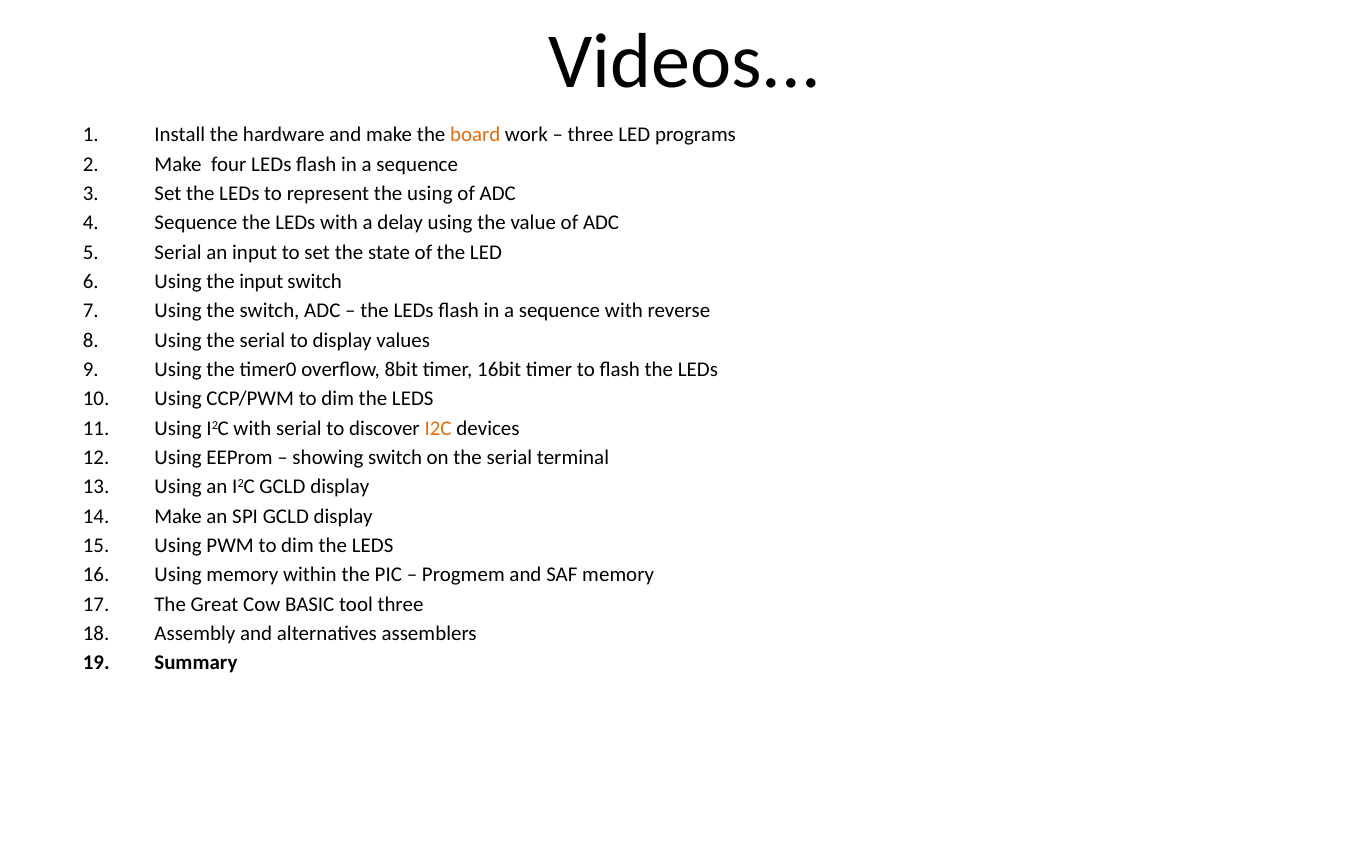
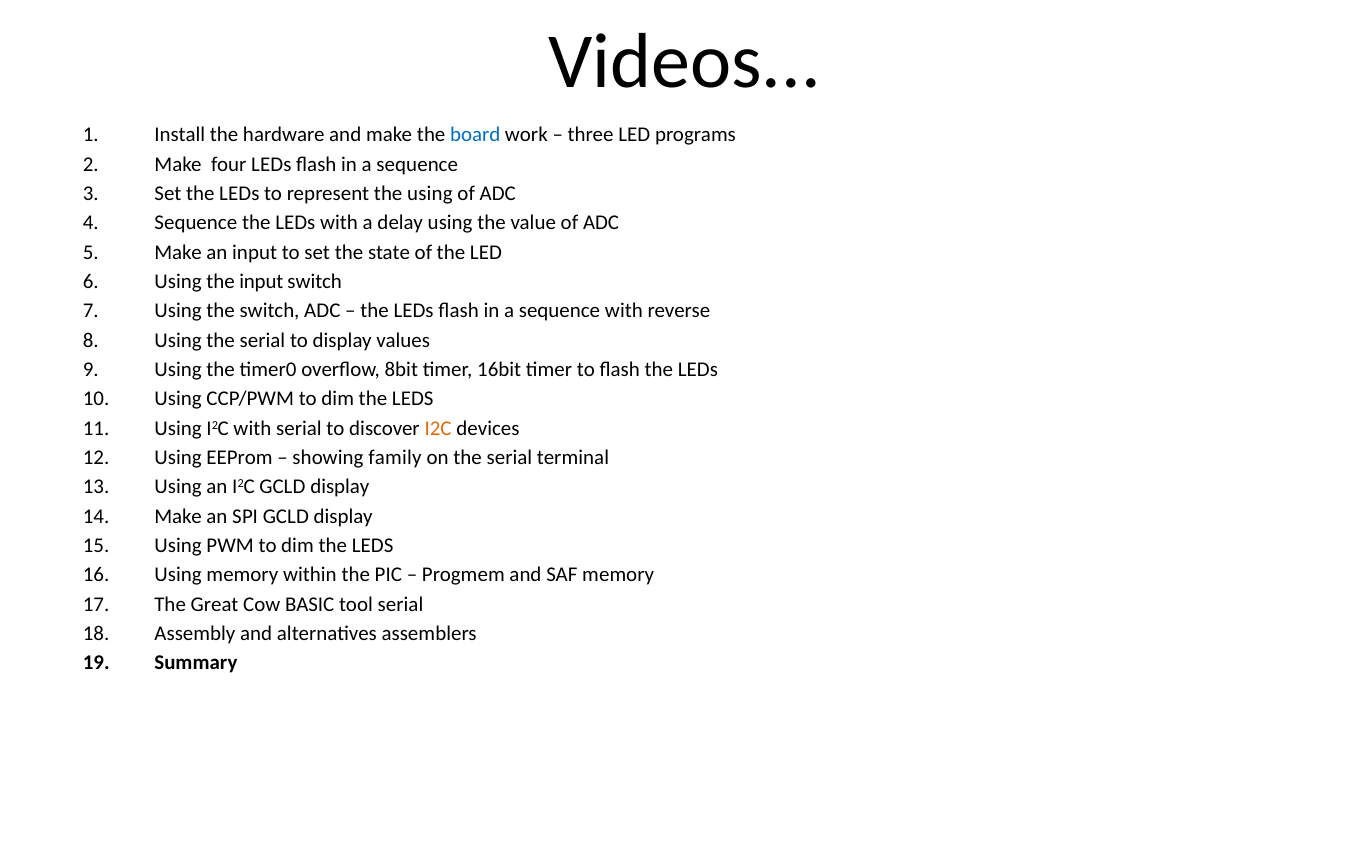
board colour: orange -> blue
Serial at (178, 252): Serial -> Make
showing switch: switch -> family
tool three: three -> serial
